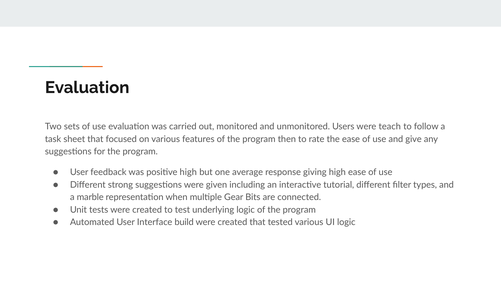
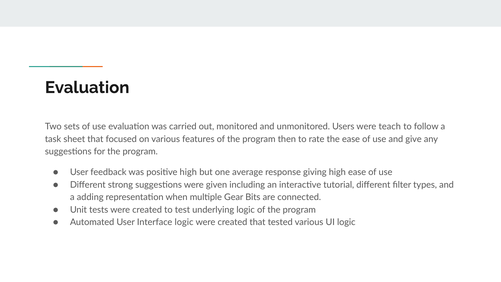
marble: marble -> adding
Interface build: build -> logic
